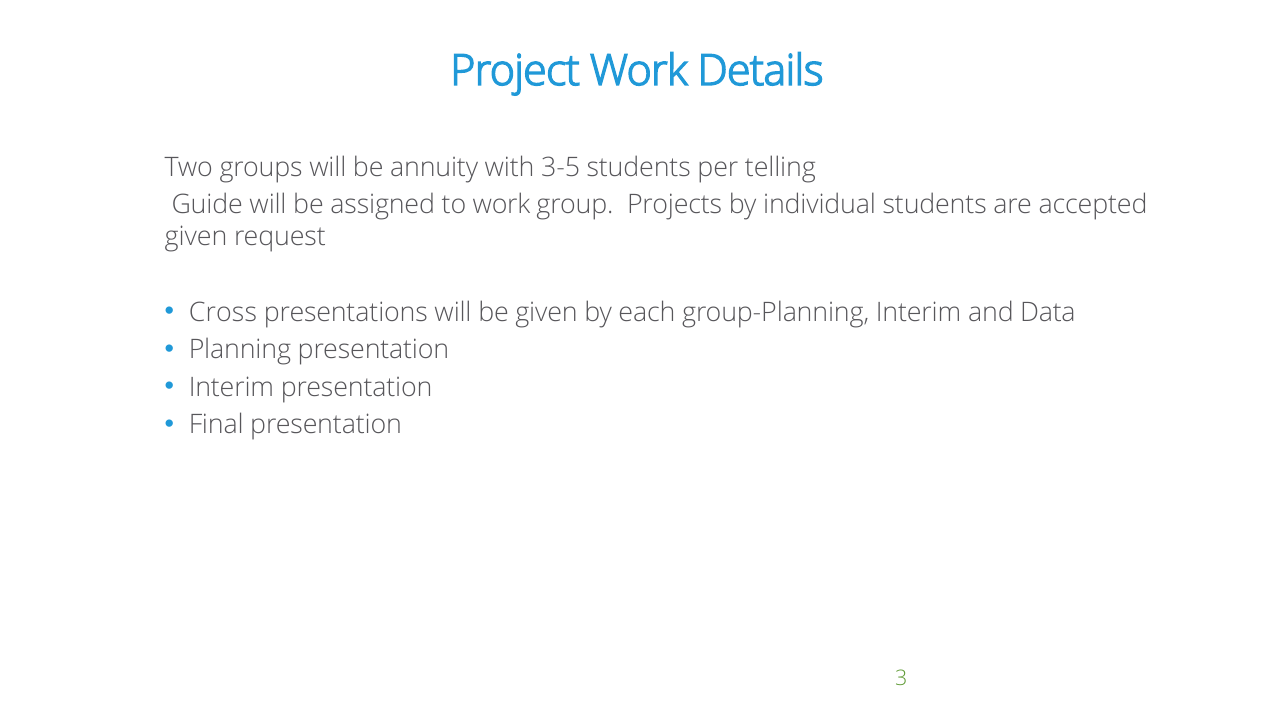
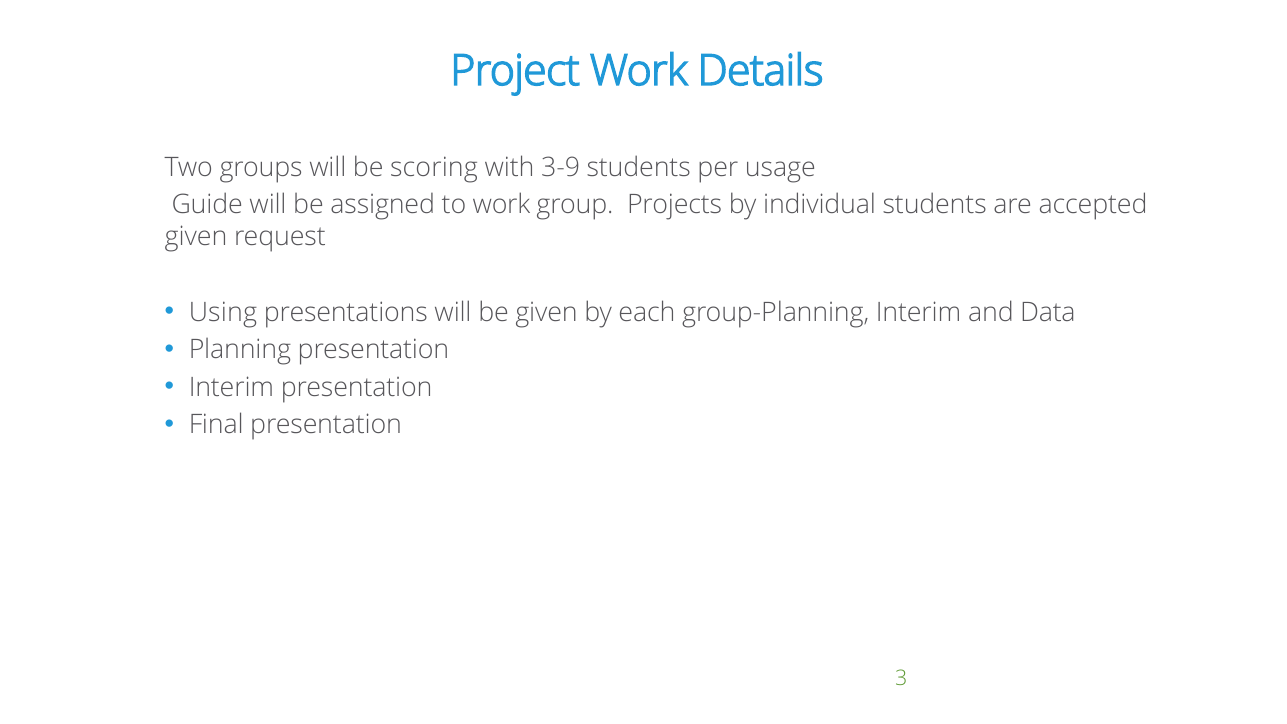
annuity: annuity -> scoring
3-5: 3-5 -> 3-9
telling: telling -> usage
Cross: Cross -> Using
